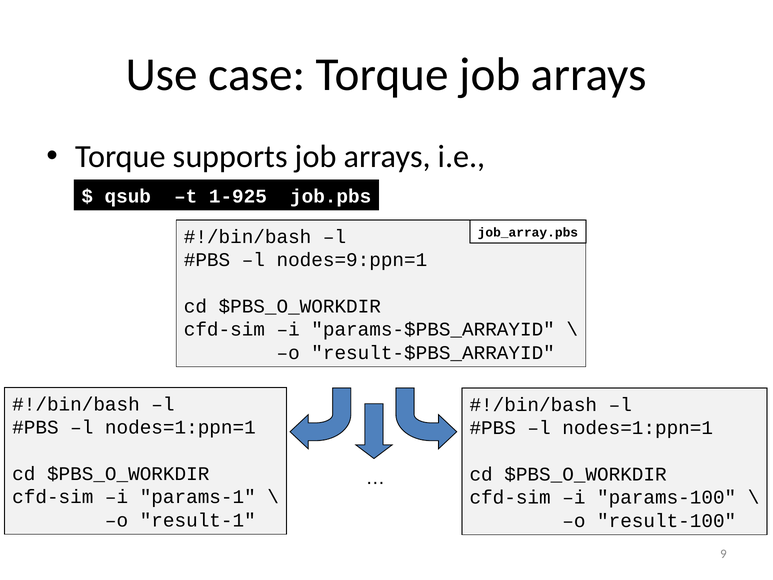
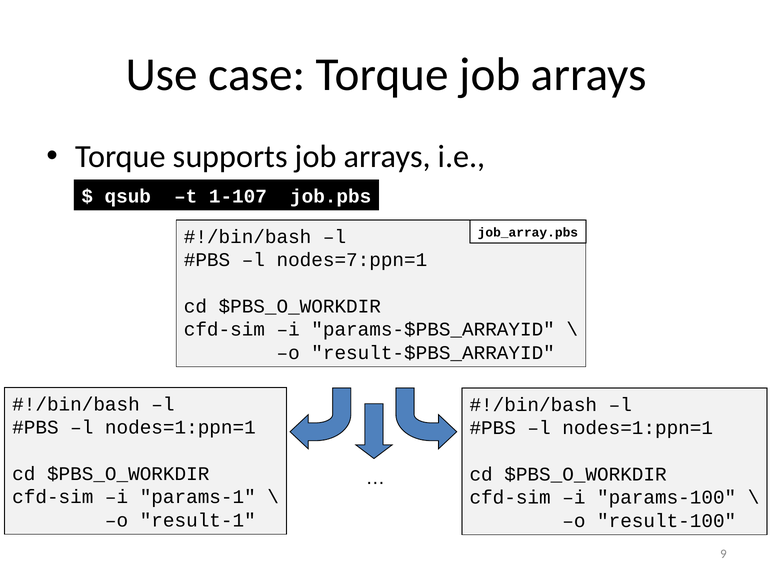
1-925: 1-925 -> 1-107
nodes=9:ppn=1: nodes=9:ppn=1 -> nodes=7:ppn=1
